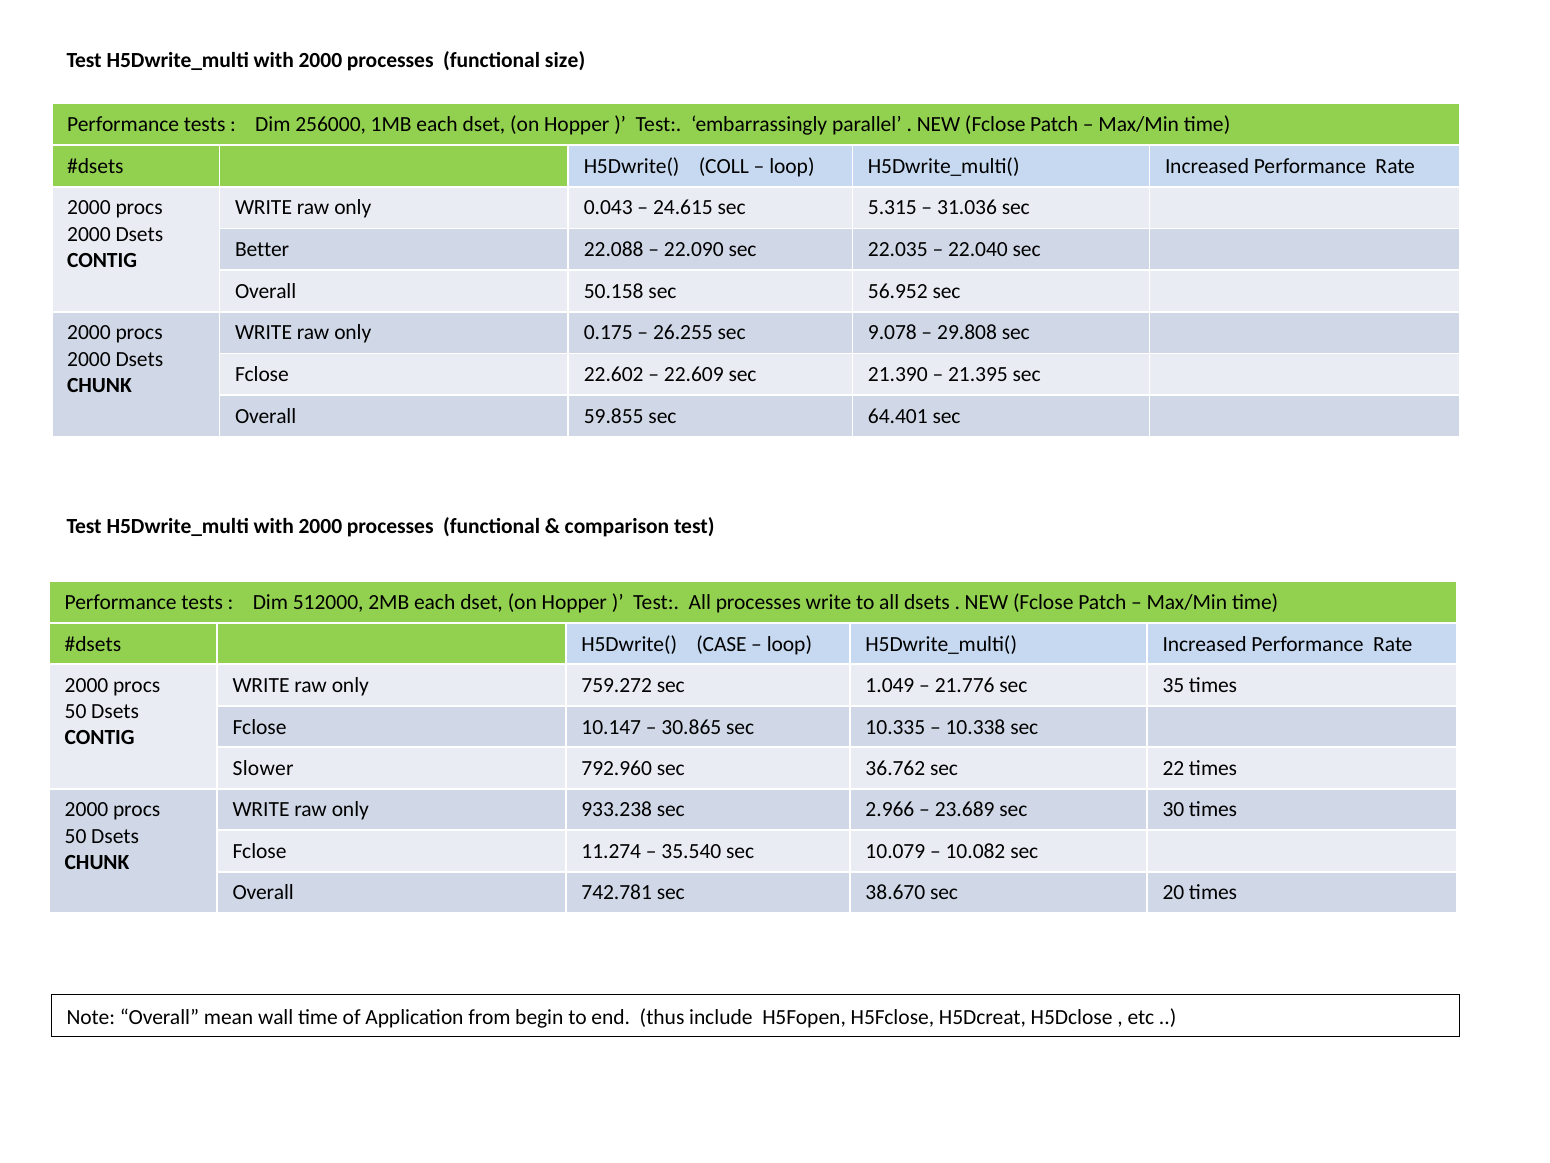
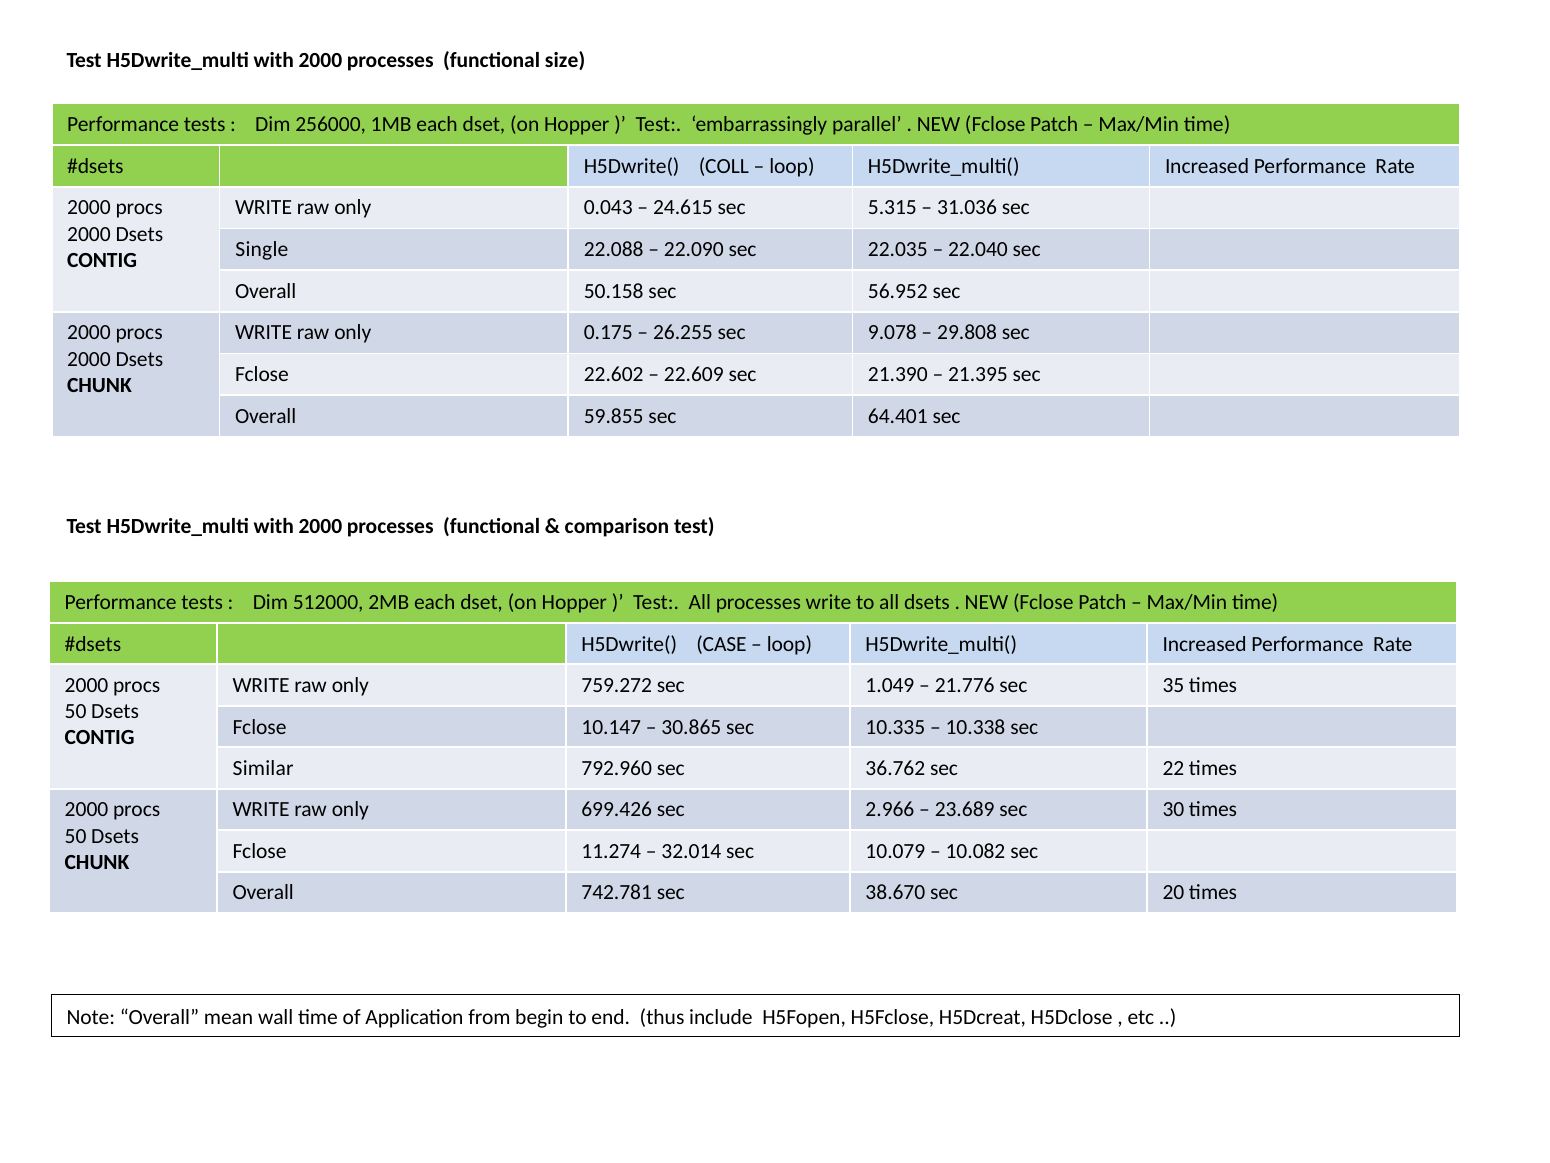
Better: Better -> Single
Slower: Slower -> Similar
933.238: 933.238 -> 699.426
35.540: 35.540 -> 32.014
